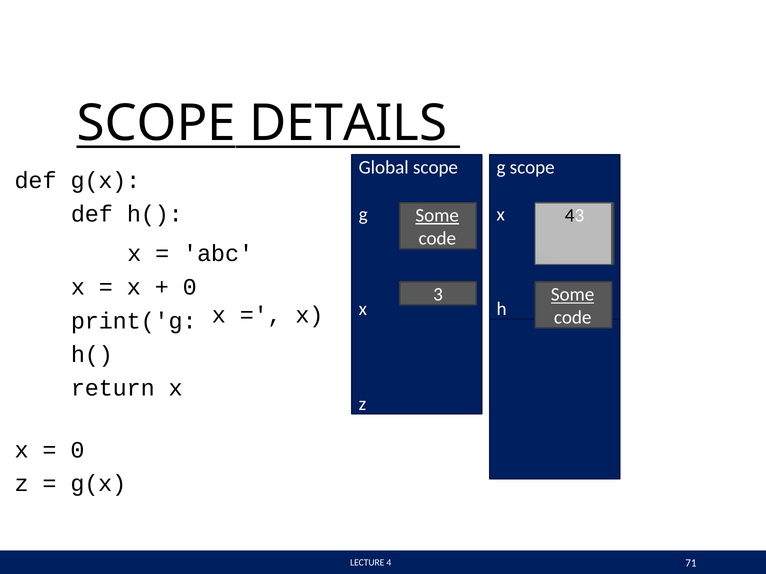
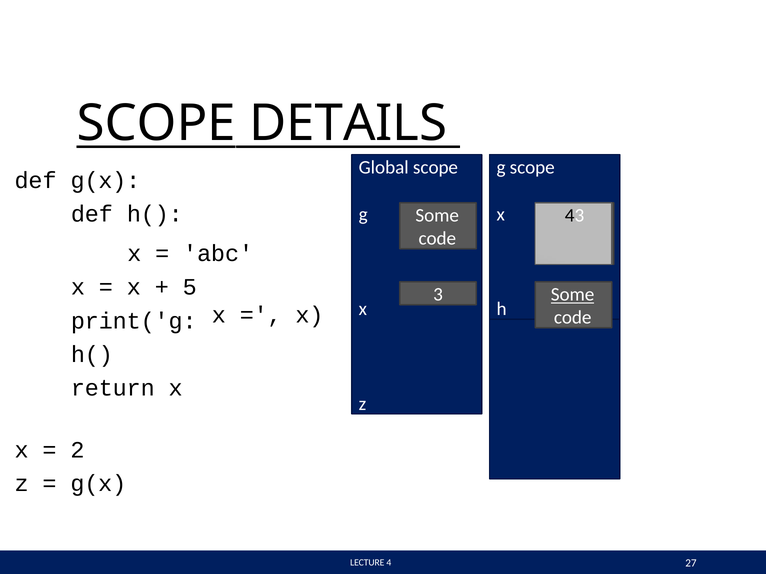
Some at (437, 216) underline: present -> none
0 at (190, 287): 0 -> 5
0 at (77, 450): 0 -> 2
71: 71 -> 27
